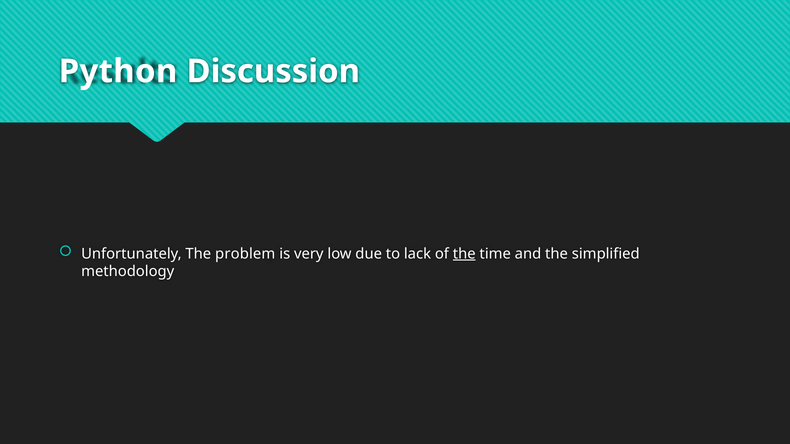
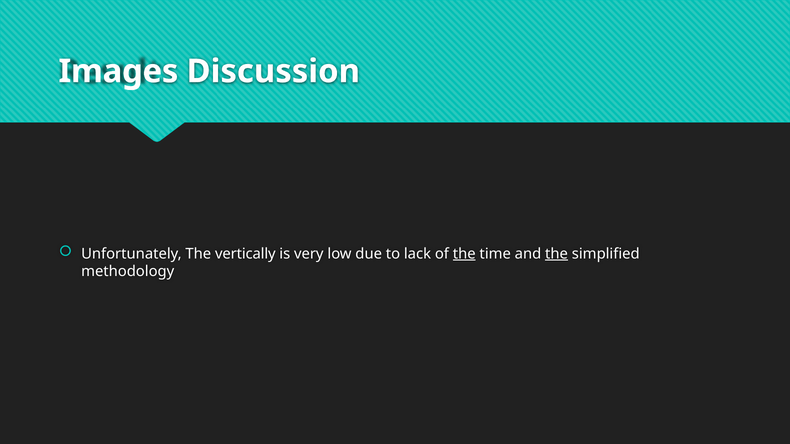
Python: Python -> Images
problem: problem -> vertically
the at (557, 254) underline: none -> present
